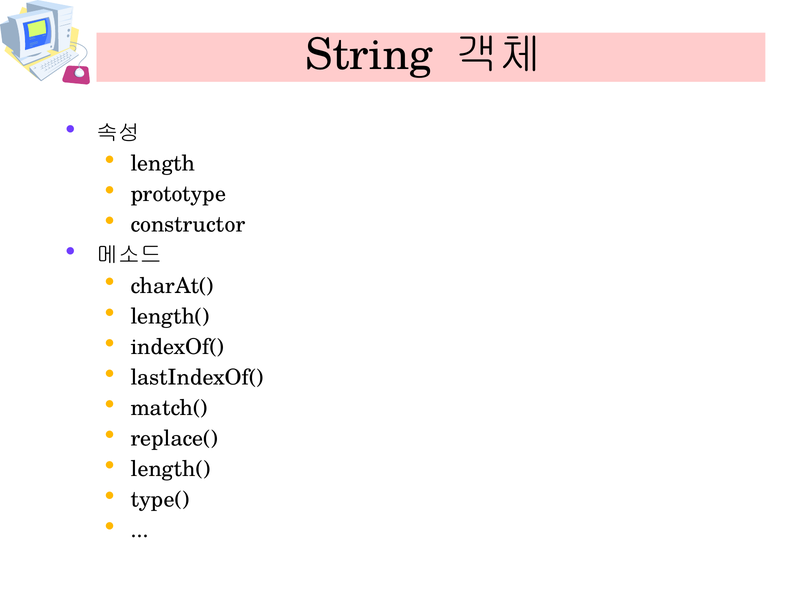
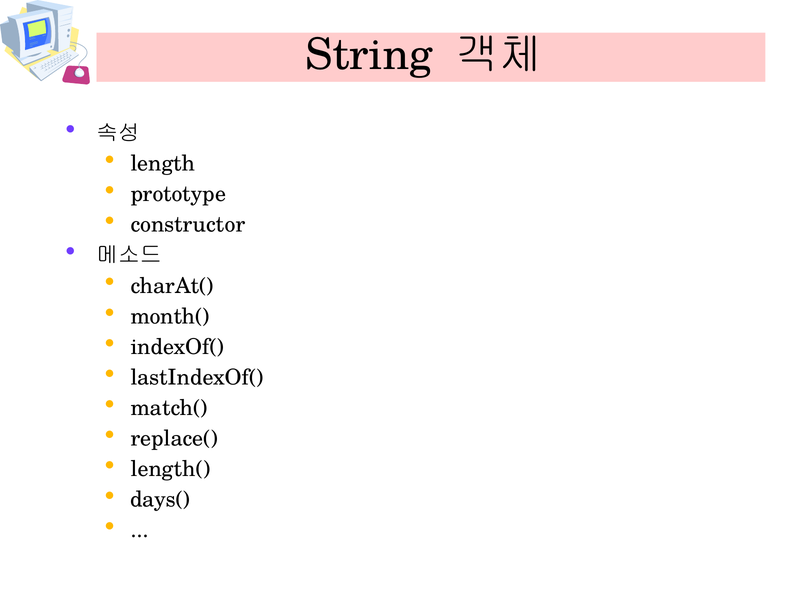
length( at (170, 316): length( -> month(
type(: type( -> days(
